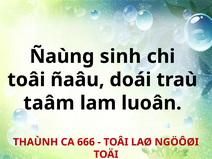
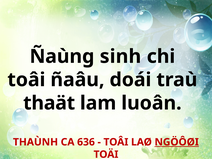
taâm: taâm -> thaät
666: 666 -> 636
NGÖÔØI underline: none -> present
